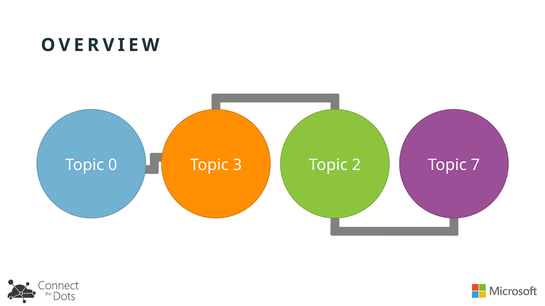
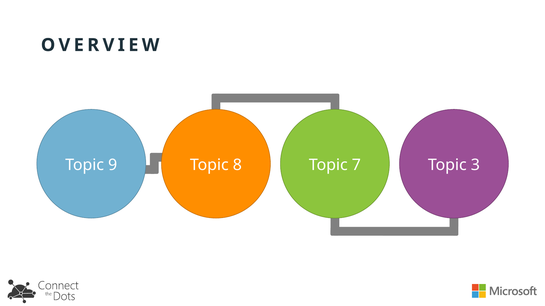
0: 0 -> 9
3: 3 -> 8
2: 2 -> 7
7: 7 -> 3
